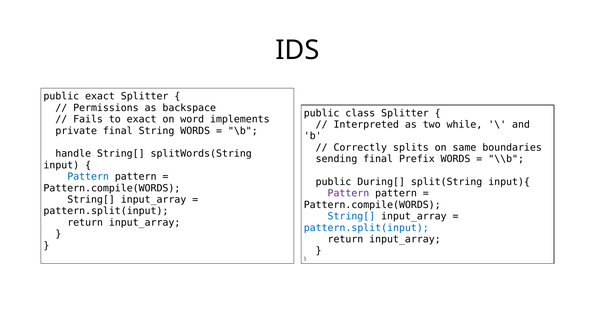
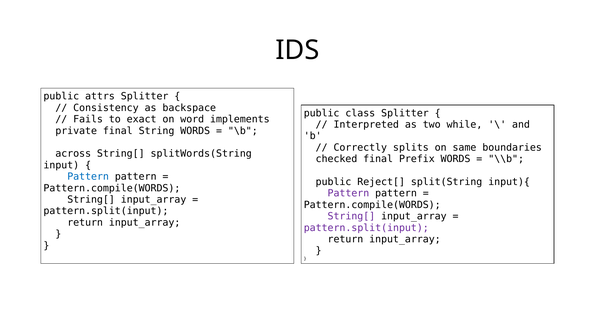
public exact: exact -> attrs
Permissions: Permissions -> Consistency
handle: handle -> across
sending: sending -> checked
During[: During[ -> Reject[
String[ at (351, 216) colour: blue -> purple
pattern.split(input at (366, 228) colour: blue -> purple
